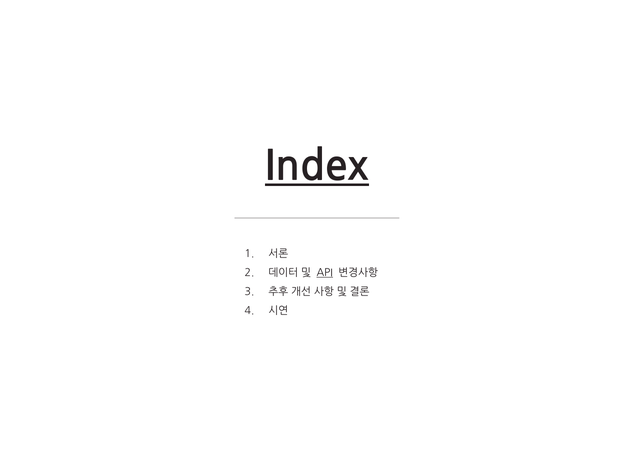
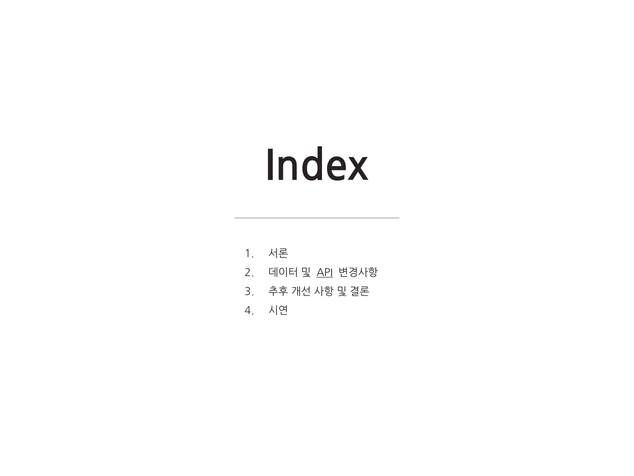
Index underline: present -> none
